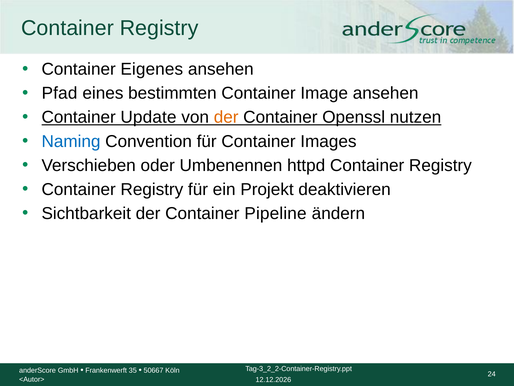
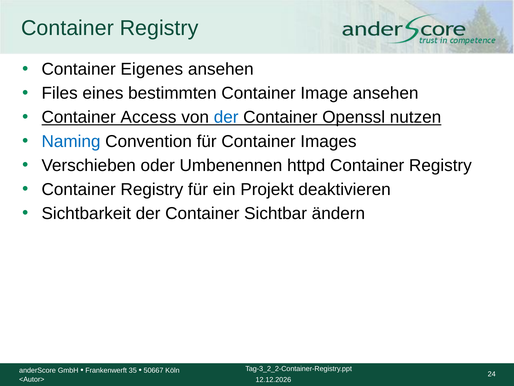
Pfad: Pfad -> Files
Update: Update -> Access
der at (226, 117) colour: orange -> blue
Pipeline: Pipeline -> Sichtbar
